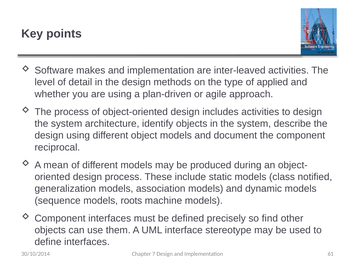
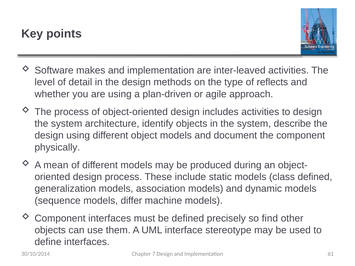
applied: applied -> reflects
reciprocal: reciprocal -> physically
class notified: notified -> defined
roots: roots -> differ
